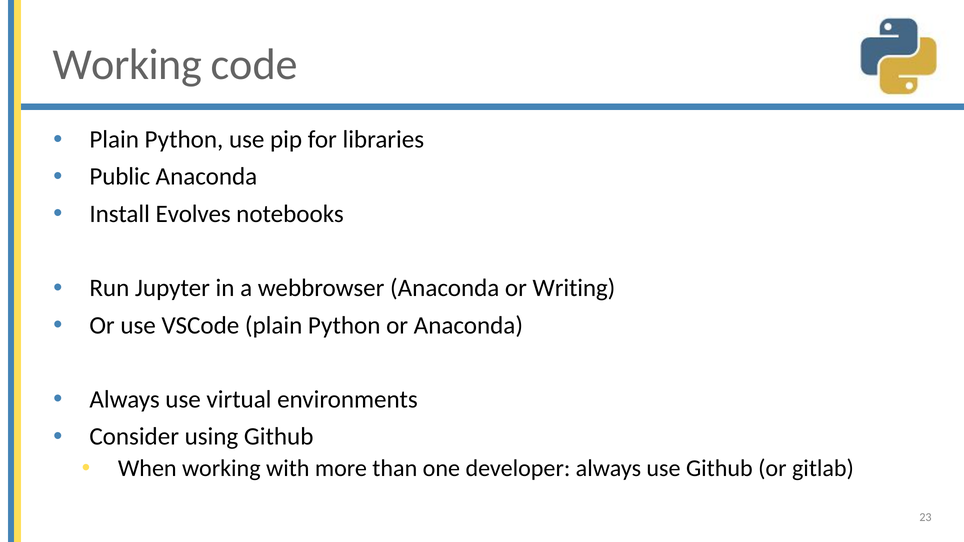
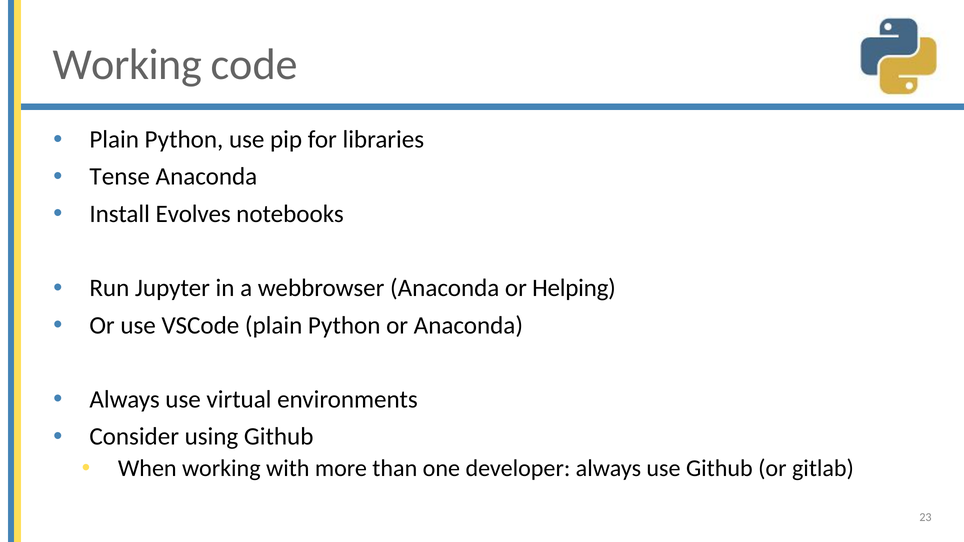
Public: Public -> Tense
Writing: Writing -> Helping
